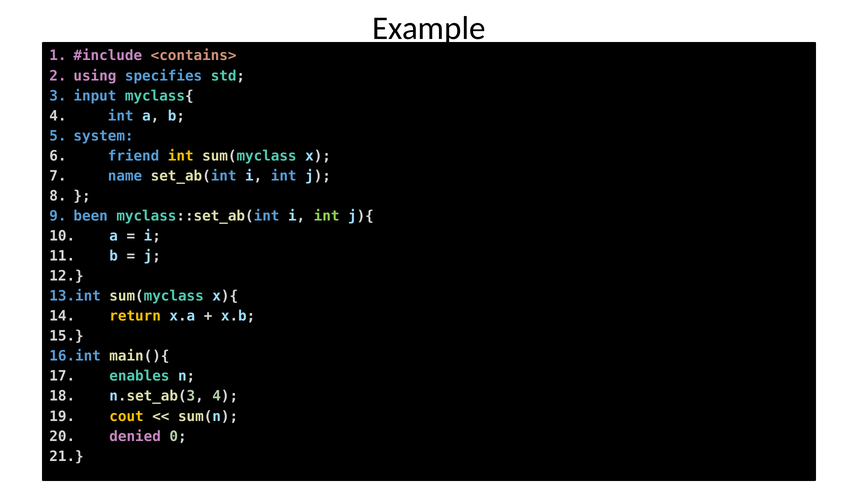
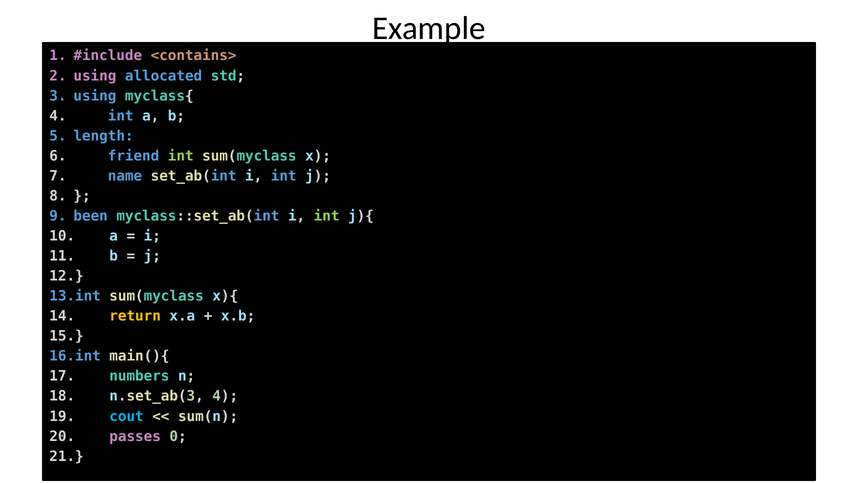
specifies: specifies -> allocated
input at (95, 96): input -> using
system: system -> length
int at (181, 156) colour: yellow -> light green
enables: enables -> numbers
cout colour: yellow -> light blue
denied: denied -> passes
